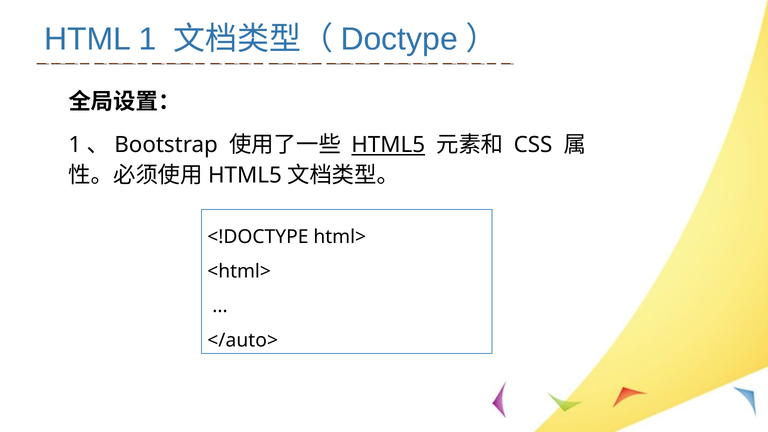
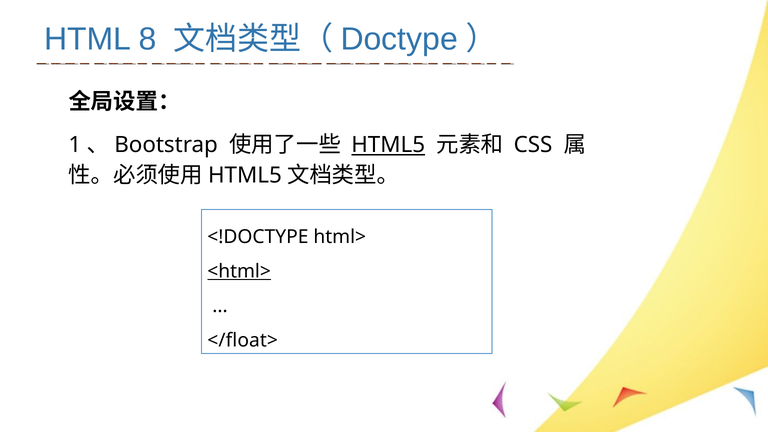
HTML 1: 1 -> 8
<html> underline: none -> present
</auto>: </auto> -> </float>
